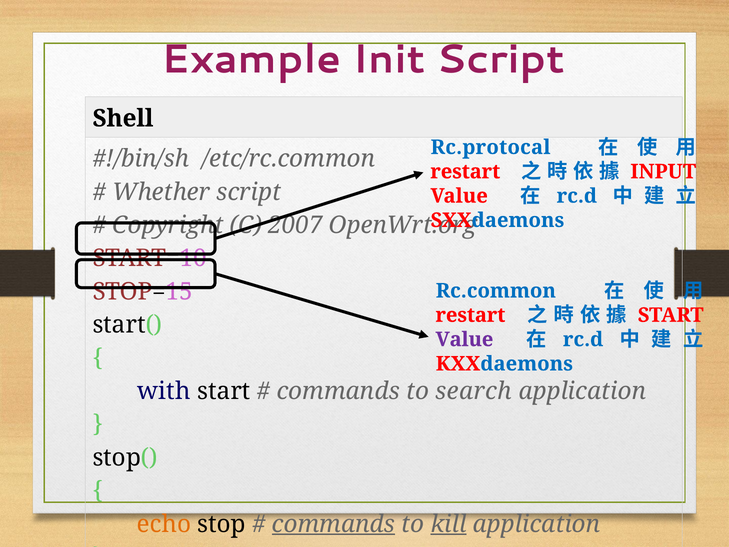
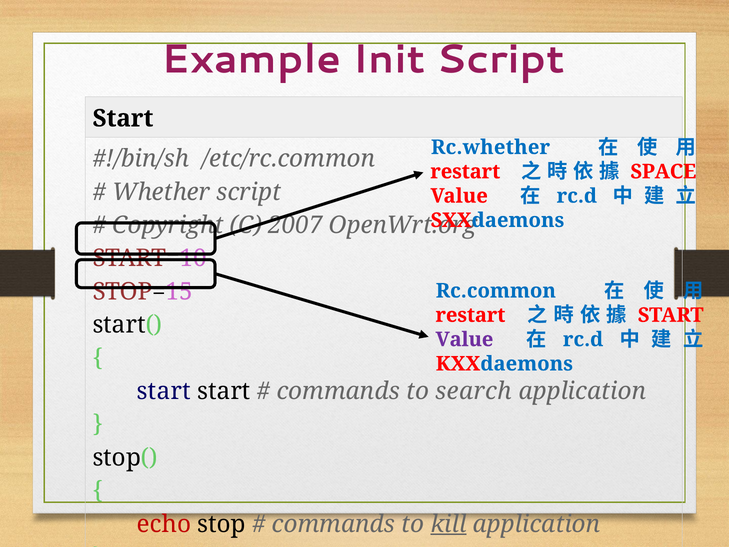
Shell at (123, 118): Shell -> Start
Rc.protocal: Rc.protocal -> Rc.whether
INPUT: INPUT -> SPACE
with at (164, 391): with -> start
echo colour: orange -> red
commands at (333, 524) underline: present -> none
